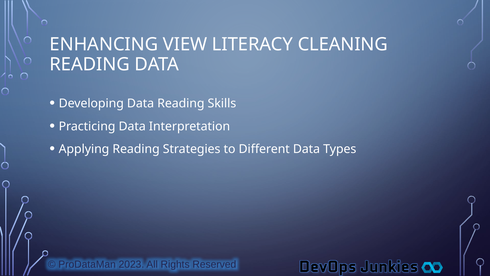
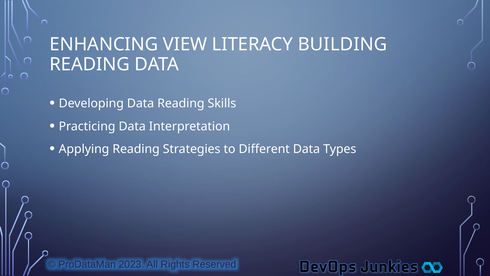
CLEANING: CLEANING -> BUILDING
